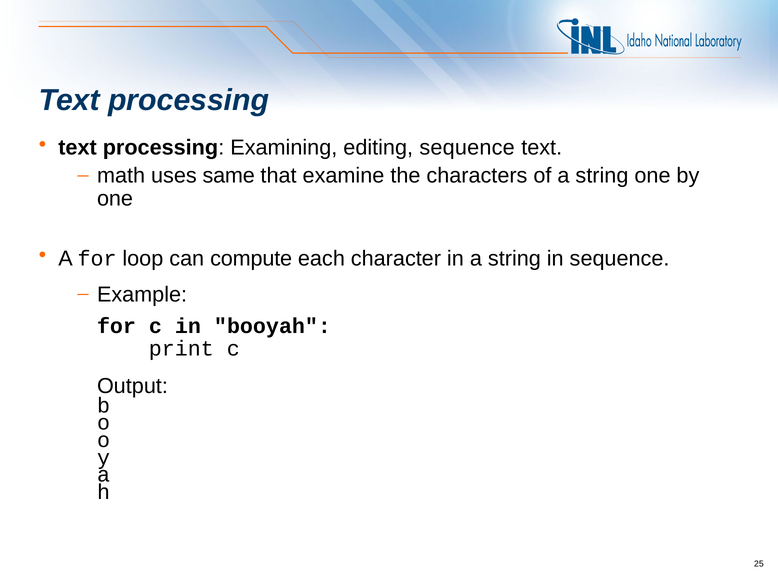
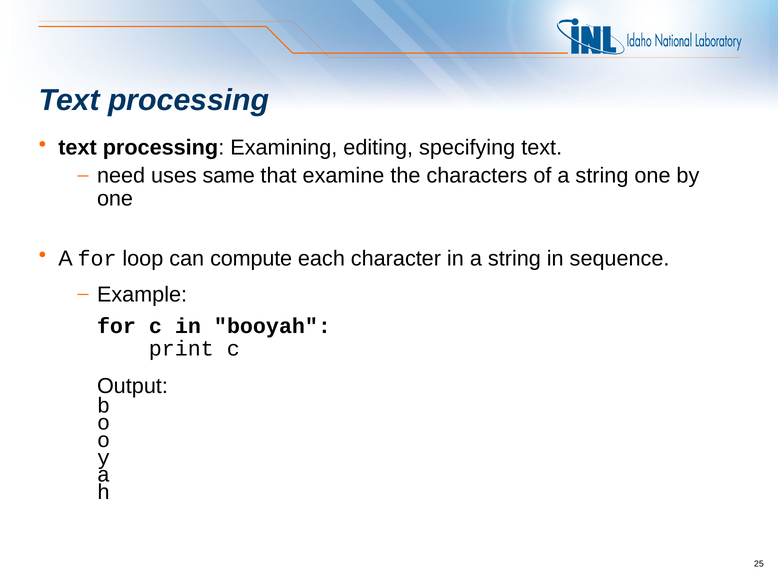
editing sequence: sequence -> specifying
math: math -> need
